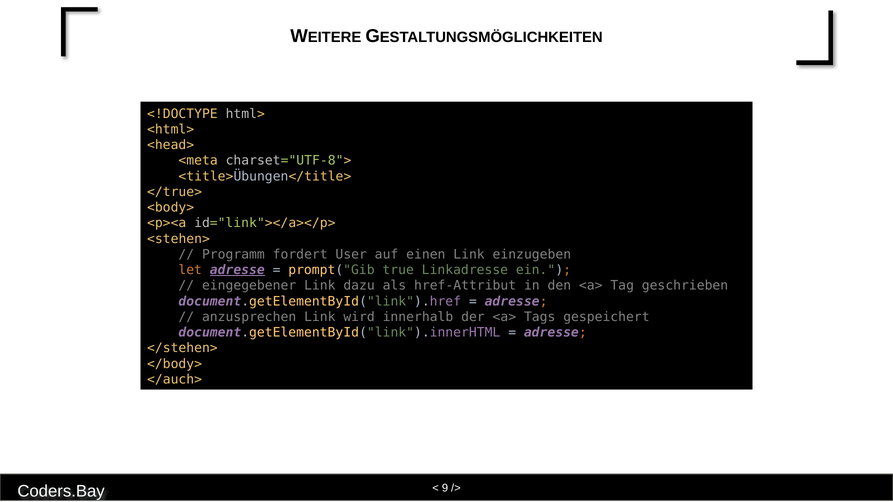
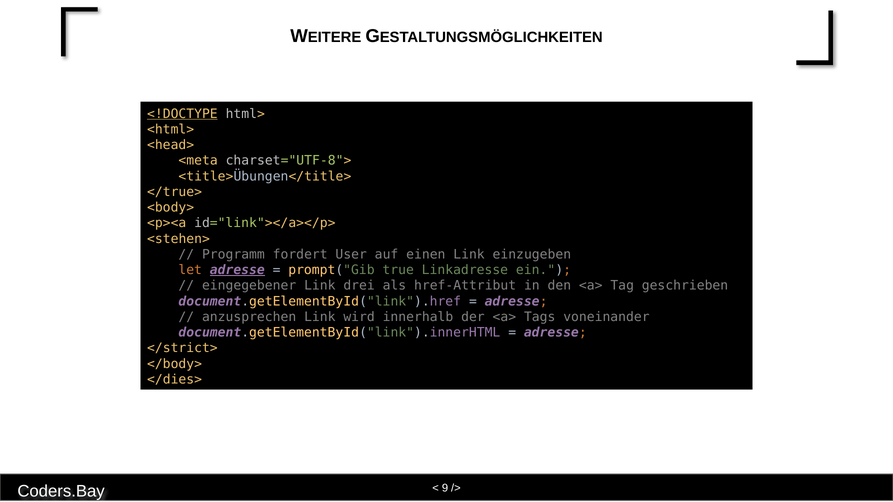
<!DOCTYPE underline: none -> present
dazu: dazu -> drei
gespeichert: gespeichert -> voneinander
</stehen>: </stehen> -> </strict>
</auch>: </auch> -> </dies>
